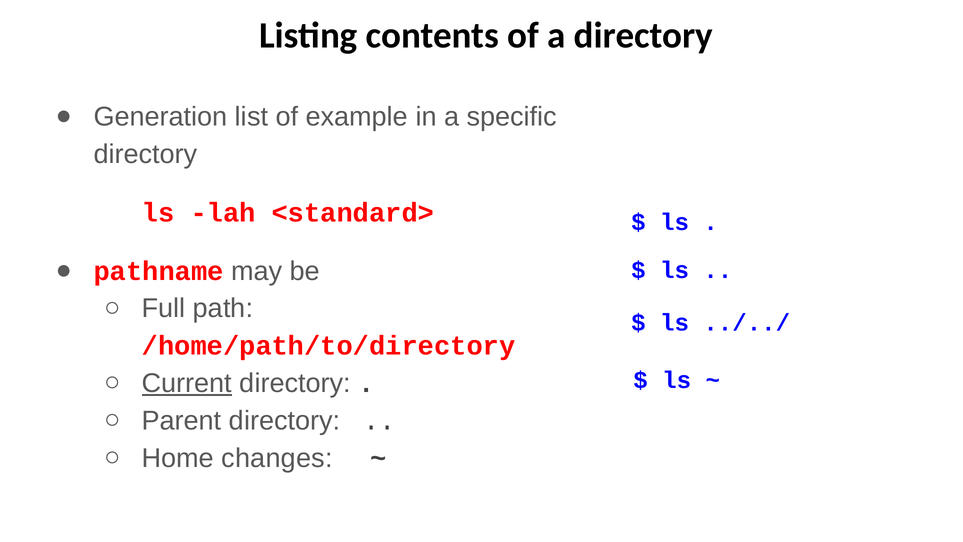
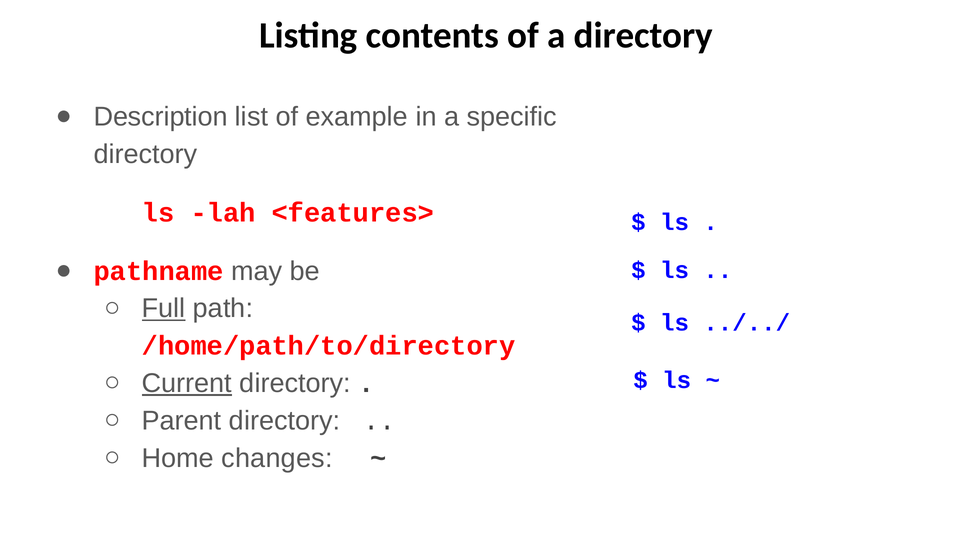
Generation: Generation -> Description
<standard>: <standard> -> <features>
Full underline: none -> present
